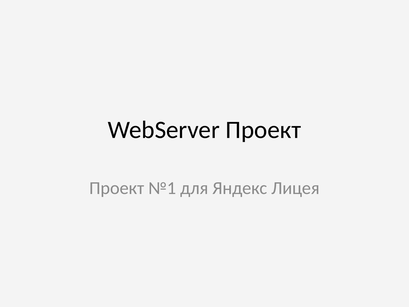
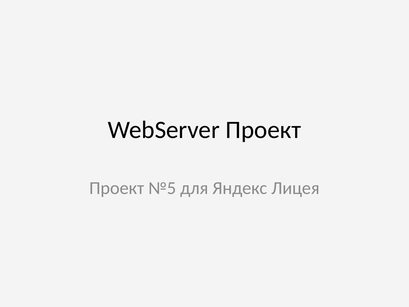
№1: №1 -> №5
